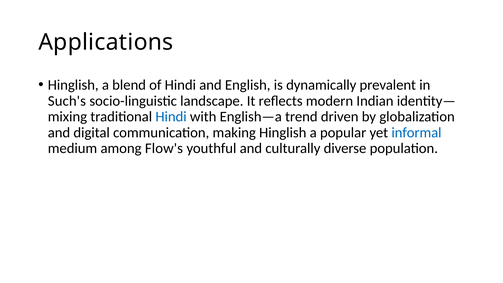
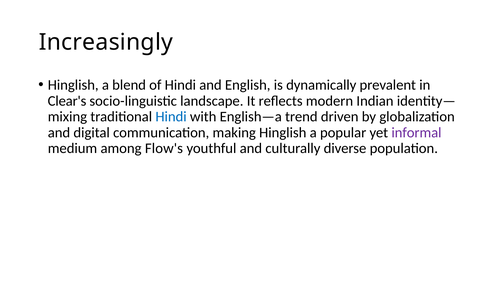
Applications: Applications -> Increasingly
Such's: Such's -> Clear's
informal colour: blue -> purple
